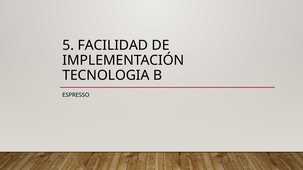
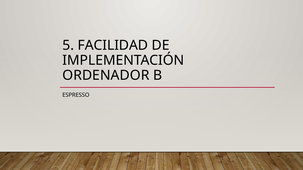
TECNOLOGIA: TECNOLOGIA -> ORDENADOR
